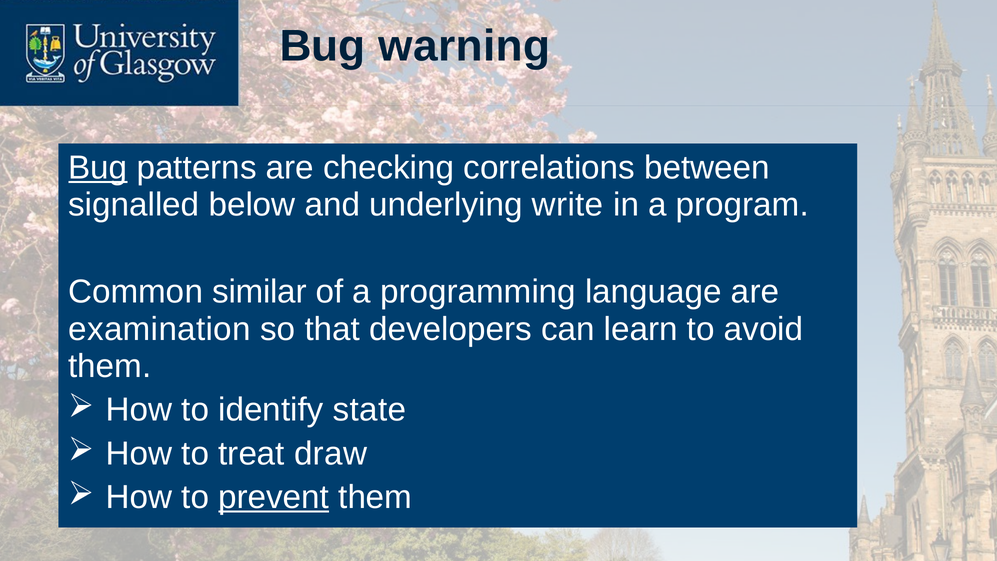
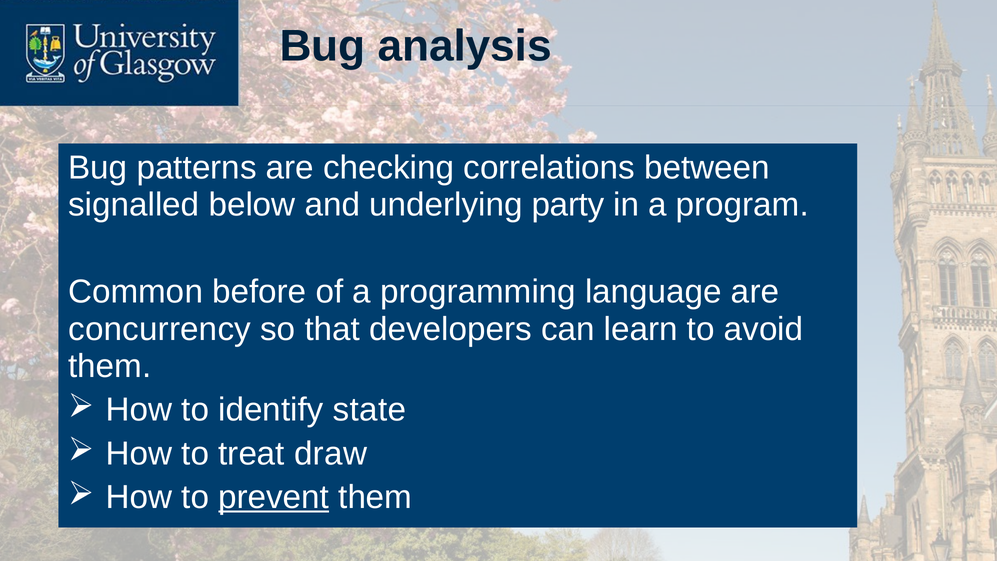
warning: warning -> analysis
Bug at (98, 168) underline: present -> none
write: write -> party
similar: similar -> before
examination: examination -> concurrency
